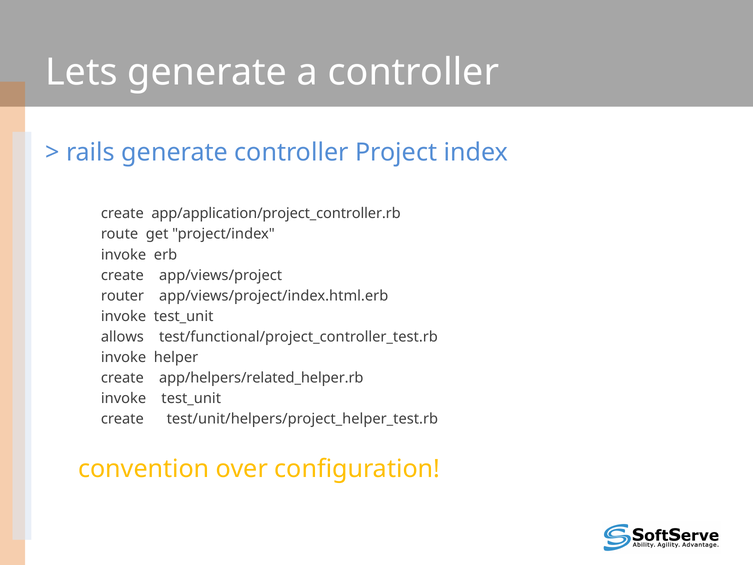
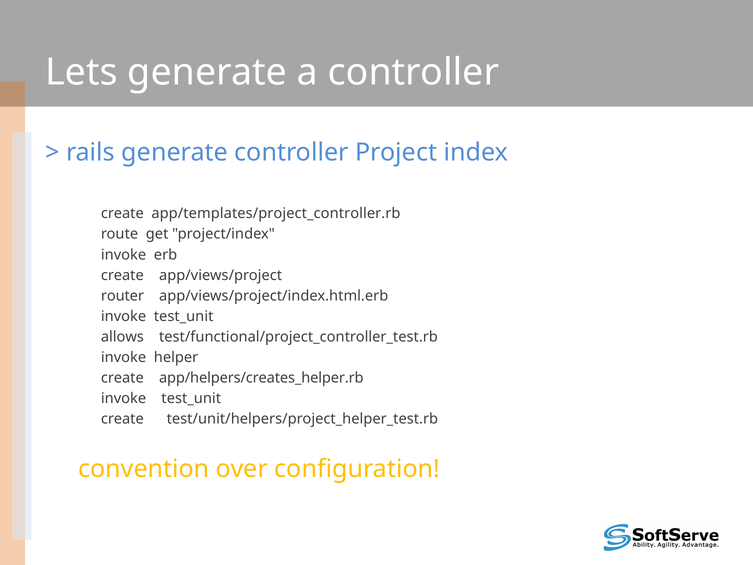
app/application/project_controller.rb: app/application/project_controller.rb -> app/templates/project_controller.rb
app/helpers/related_helper.rb: app/helpers/related_helper.rb -> app/helpers/creates_helper.rb
